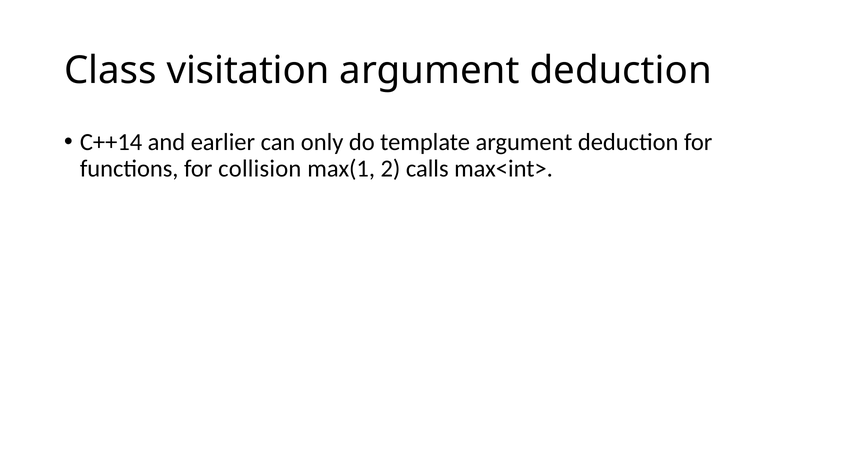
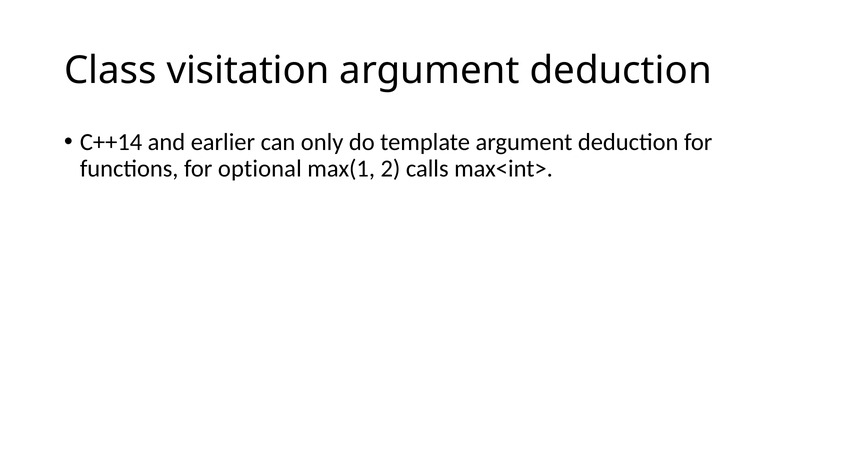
collision: collision -> optional
